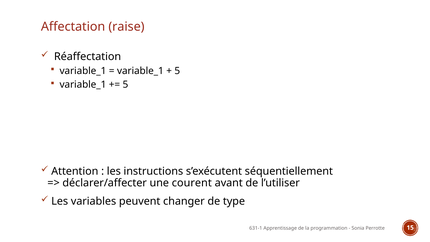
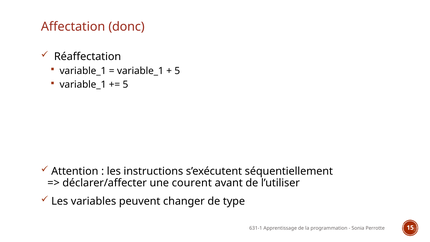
raise: raise -> donc
